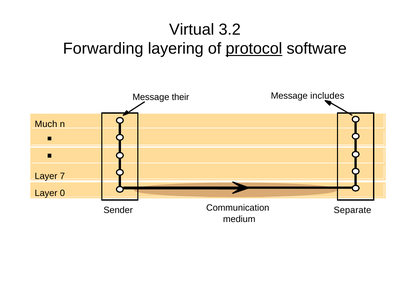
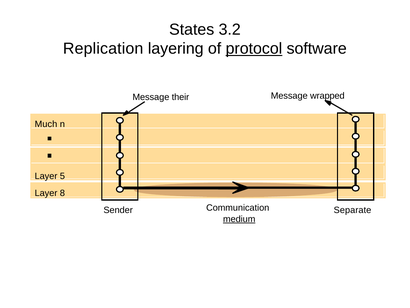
Virtual: Virtual -> States
Forwarding: Forwarding -> Replication
includes: includes -> wrapped
7: 7 -> 5
0: 0 -> 8
medium underline: none -> present
